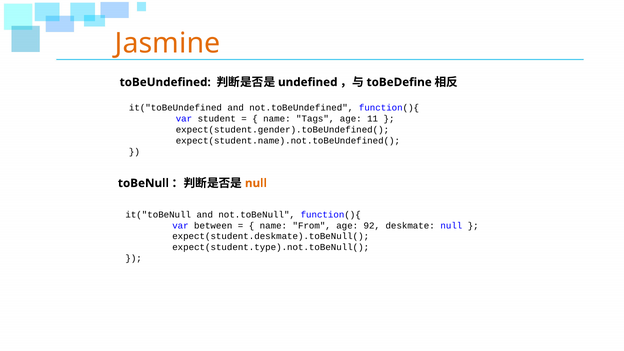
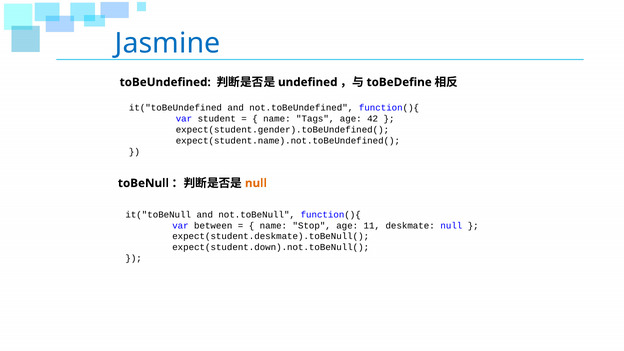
Jasmine colour: orange -> blue
11: 11 -> 42
From: From -> Stop
92: 92 -> 11
expect(student.type).not.toBeNull(: expect(student.type).not.toBeNull( -> expect(student.down).not.toBeNull(
